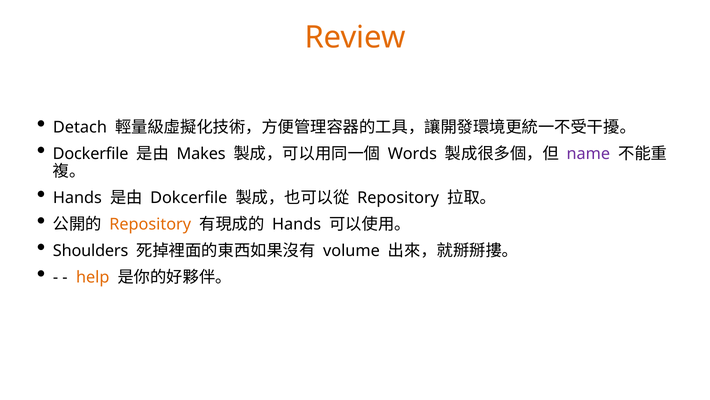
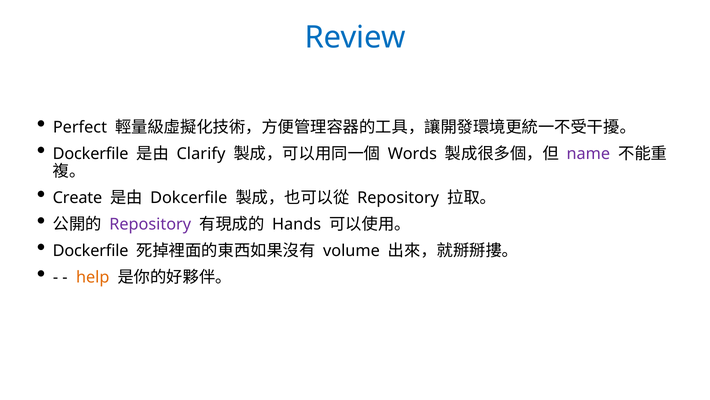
Review colour: orange -> blue
Detach: Detach -> Perfect
Makes: Makes -> Clarify
Hands at (77, 197): Hands -> Create
Repository at (150, 224) colour: orange -> purple
Shoulders at (91, 250): Shoulders -> Dockerfile
